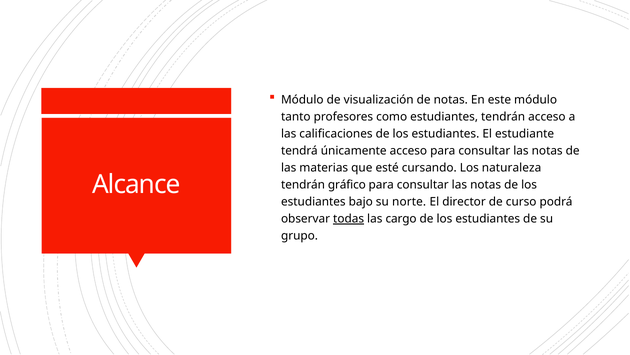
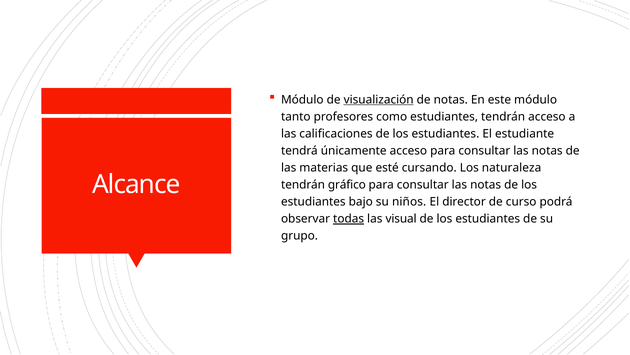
visualización underline: none -> present
norte: norte -> niños
cargo: cargo -> visual
